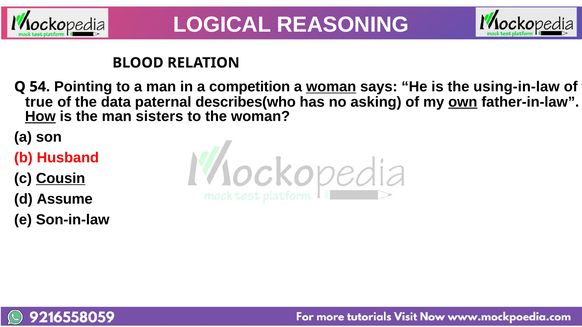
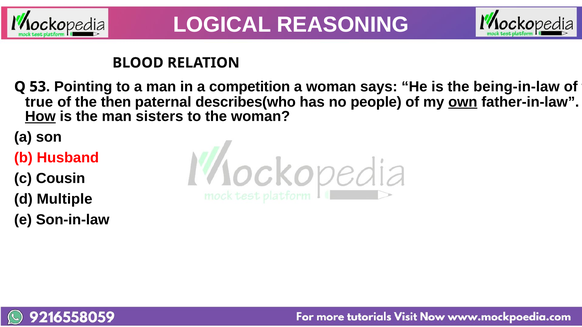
54: 54 -> 53
woman at (331, 87) underline: present -> none
using-in-law: using-in-law -> being-in-law
data: data -> then
asking: asking -> people
Cousin underline: present -> none
Assume: Assume -> Multiple
